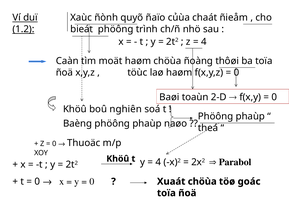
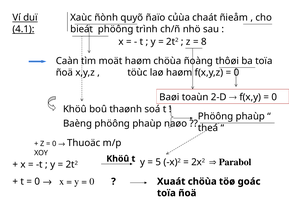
1.2: 1.2 -> 4.1
4 at (204, 42): 4 -> 8
nghiên: nghiên -> thaønh
4 at (158, 162): 4 -> 5
